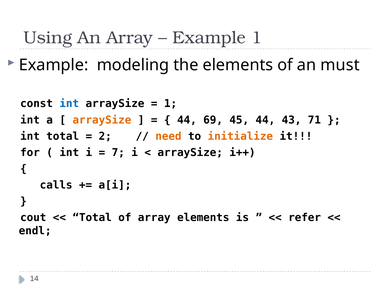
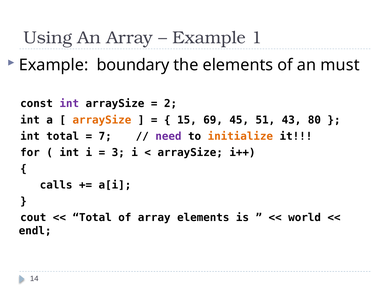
modeling: modeling -> boundary
int at (69, 103) colour: blue -> purple
1 at (171, 103): 1 -> 2
44 at (187, 120): 44 -> 15
45 44: 44 -> 51
71: 71 -> 80
2: 2 -> 7
need colour: orange -> purple
7: 7 -> 3
refer: refer -> world
